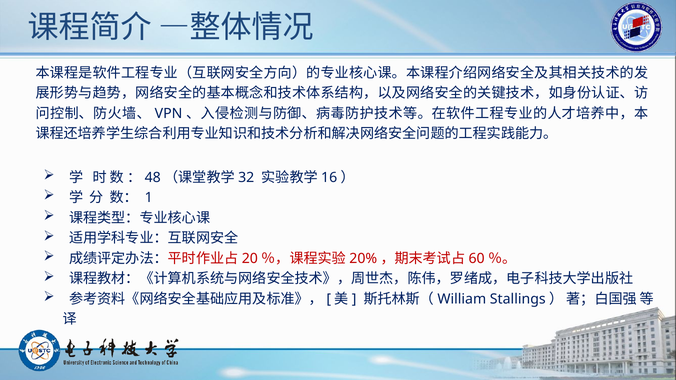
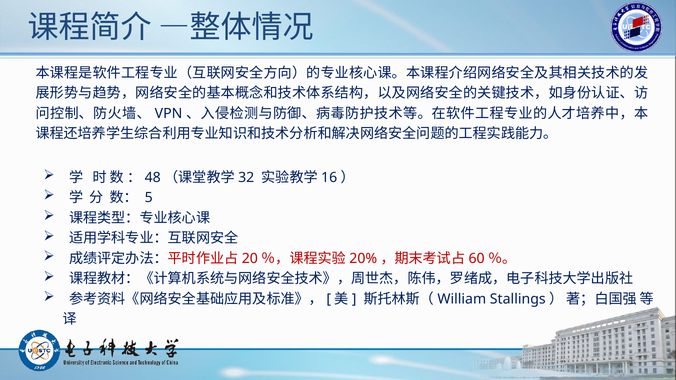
1: 1 -> 5
